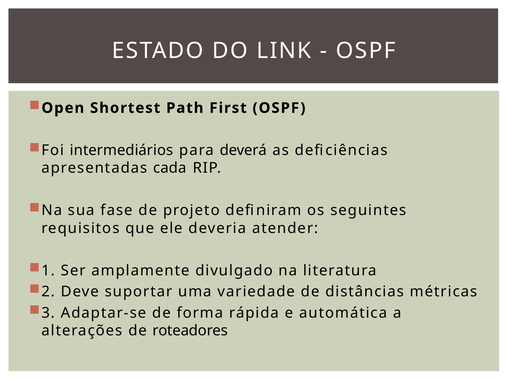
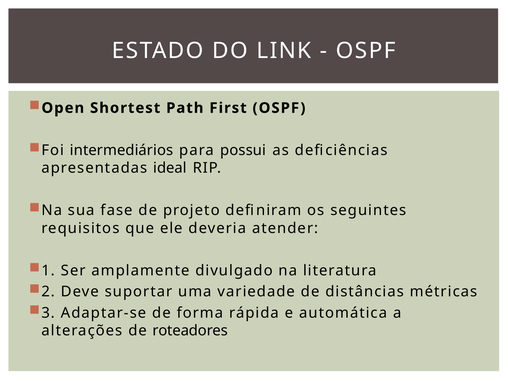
deverá: deverá -> possui
cada: cada -> ideal
